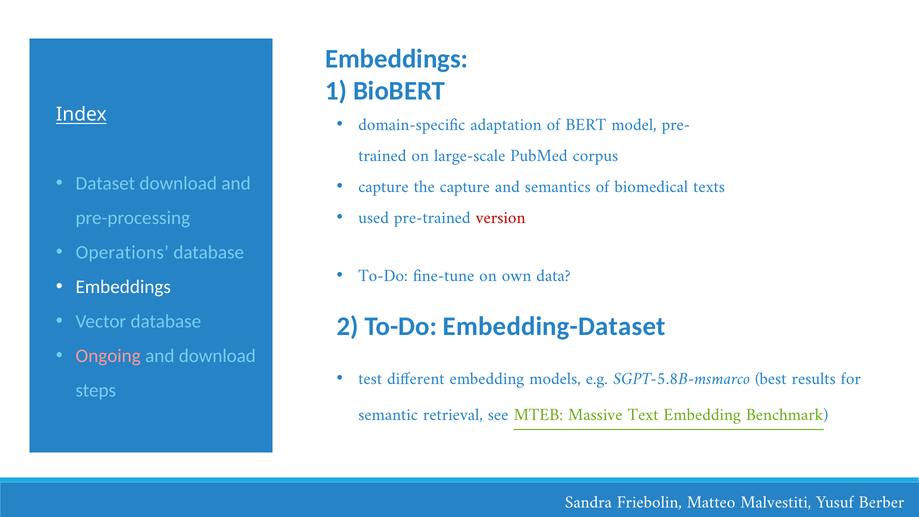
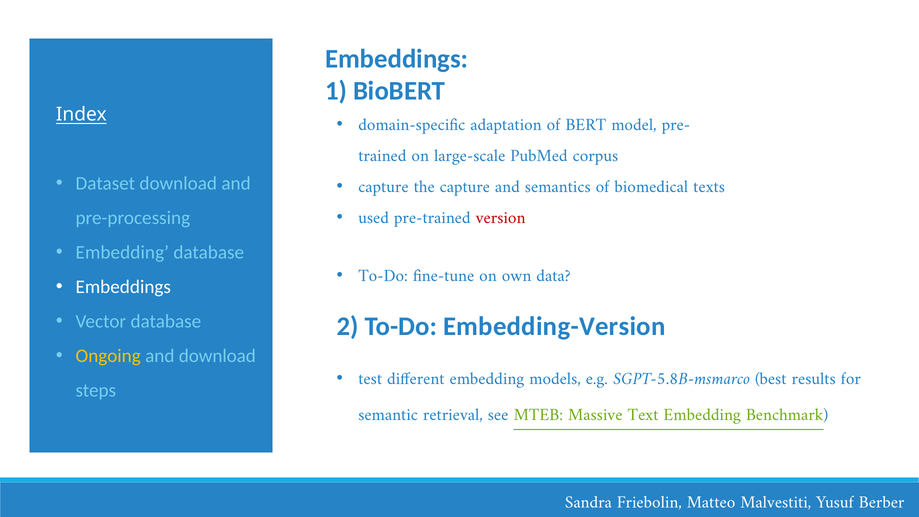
Operations at (122, 252): Operations -> Embedding
Embedding-Dataset: Embedding-Dataset -> Embedding-Version
Ongoing colour: pink -> yellow
